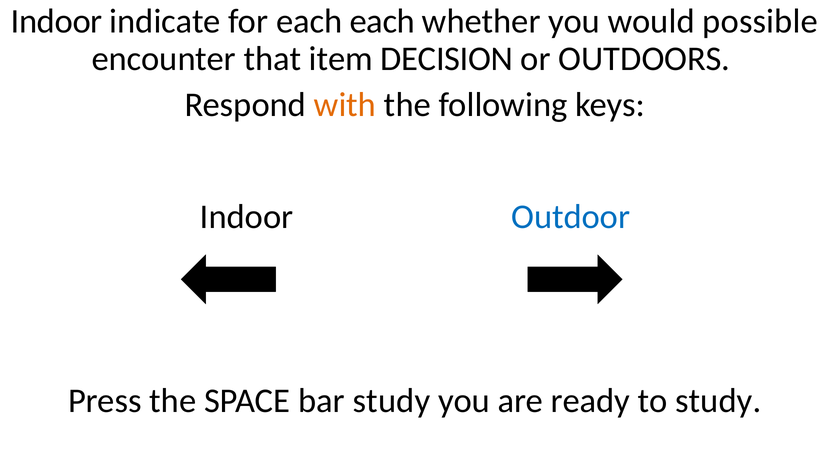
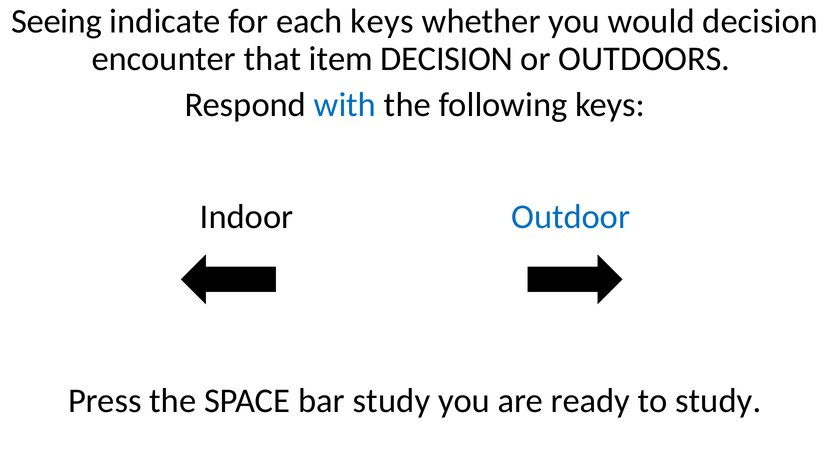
Indoor at (57, 22): Indoor -> Seeing
each each: each -> keys
would possible: possible -> decision
with colour: orange -> blue
